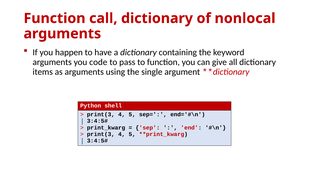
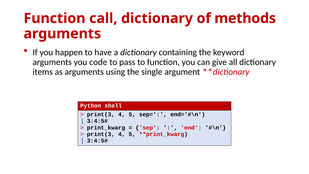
nonlocal: nonlocal -> methods
